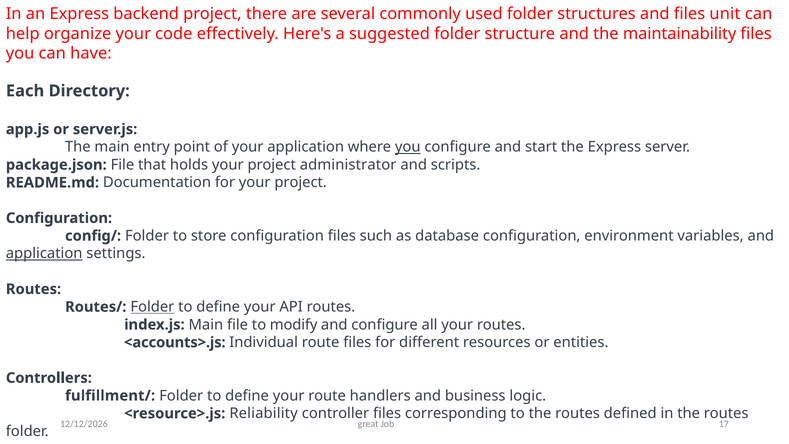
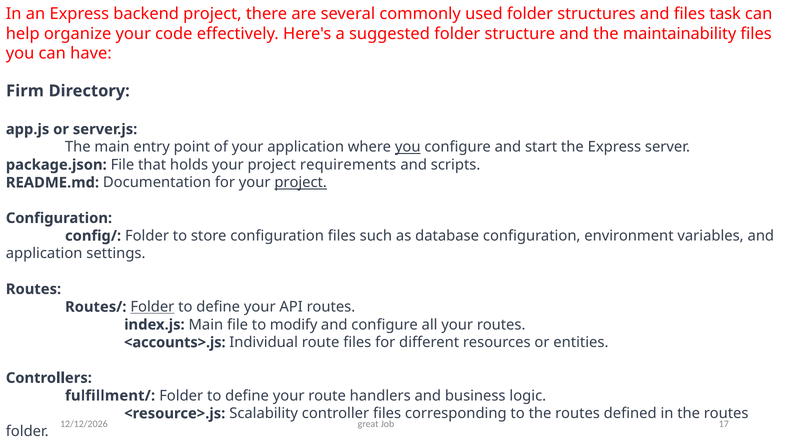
unit: unit -> task
Each: Each -> Firm
administrator: administrator -> requirements
project at (301, 182) underline: none -> present
application at (44, 254) underline: present -> none
Reliability: Reliability -> Scalability
